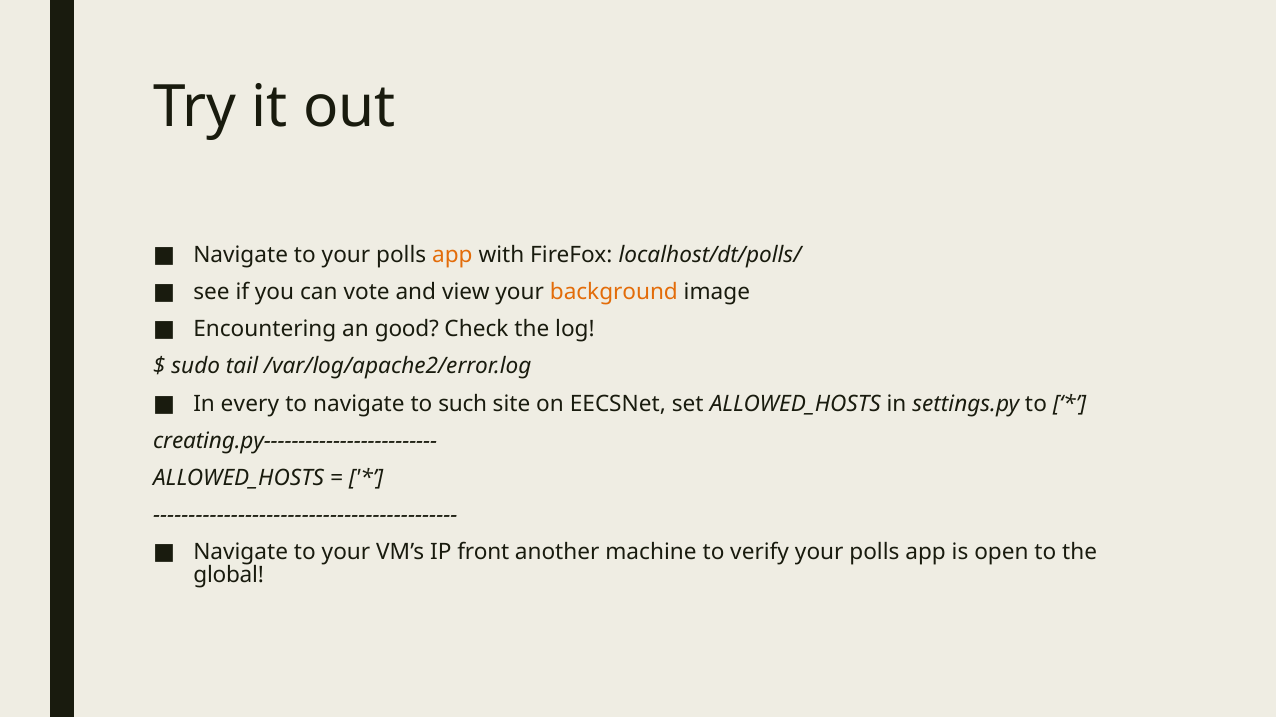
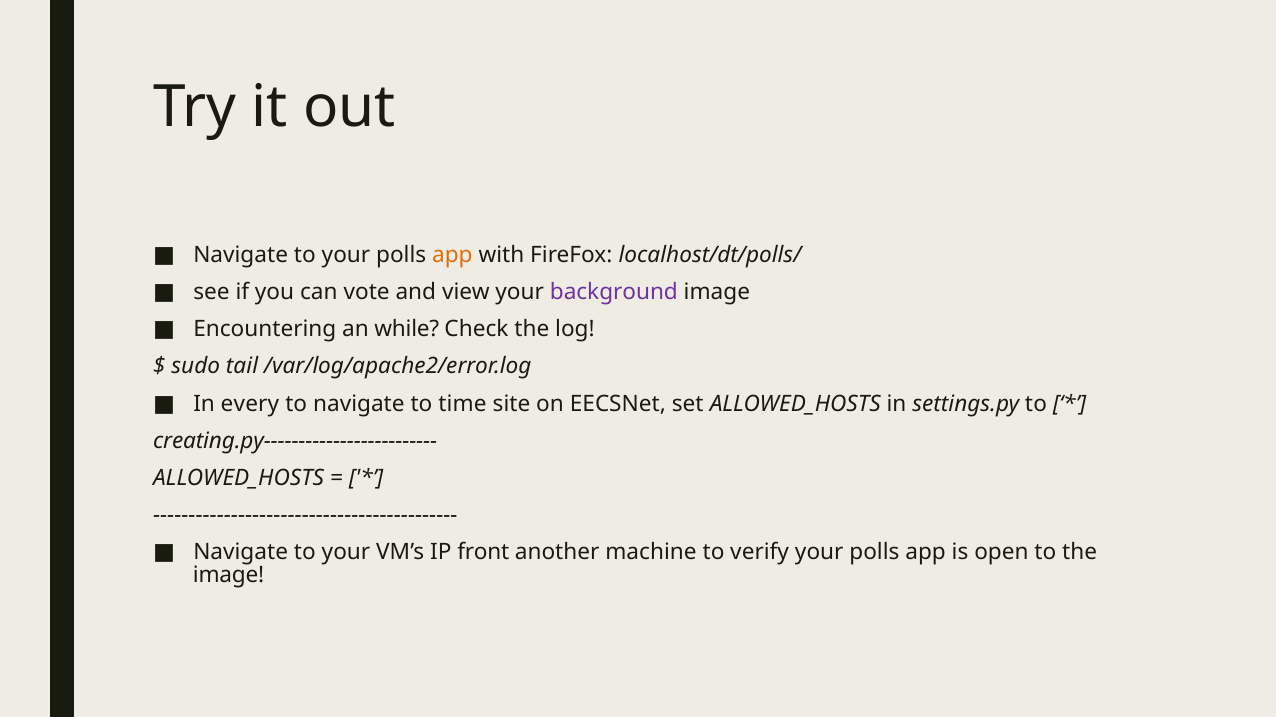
background colour: orange -> purple
good: good -> while
such: such -> time
global at (229, 576): global -> image
